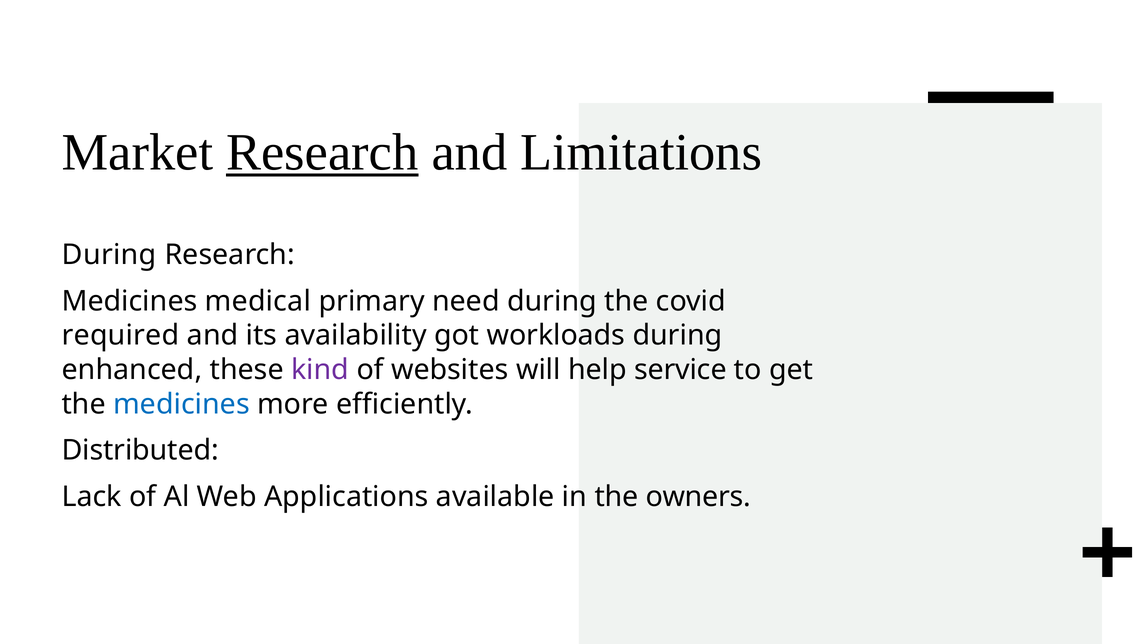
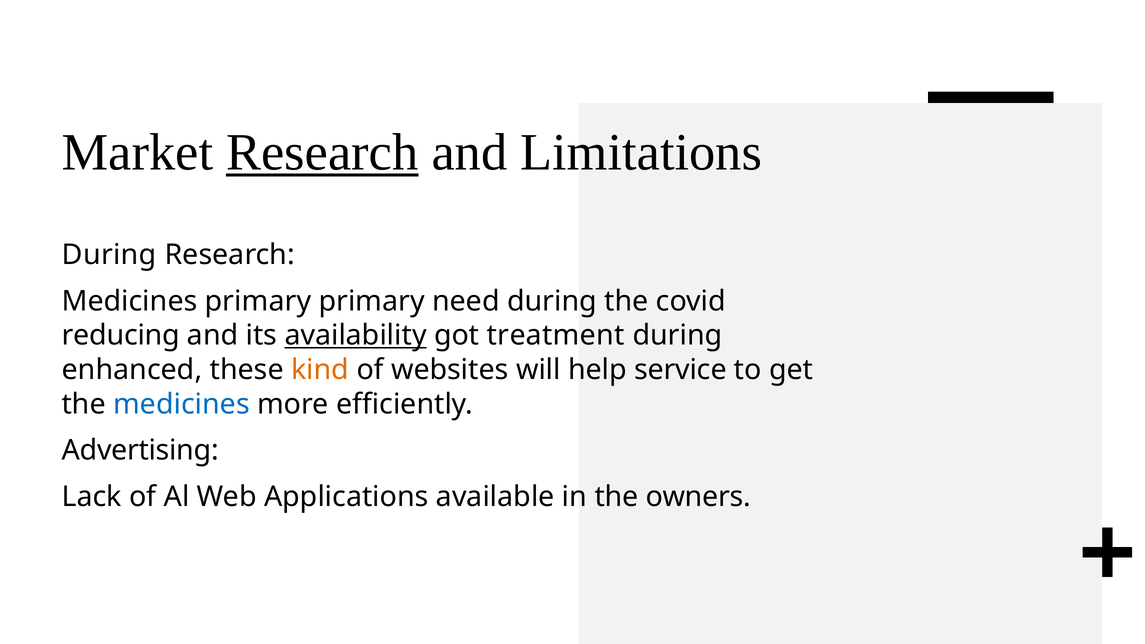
Medicines medical: medical -> primary
required: required -> reducing
availability underline: none -> present
workloads: workloads -> treatment
kind colour: purple -> orange
Distributed: Distributed -> Advertising
